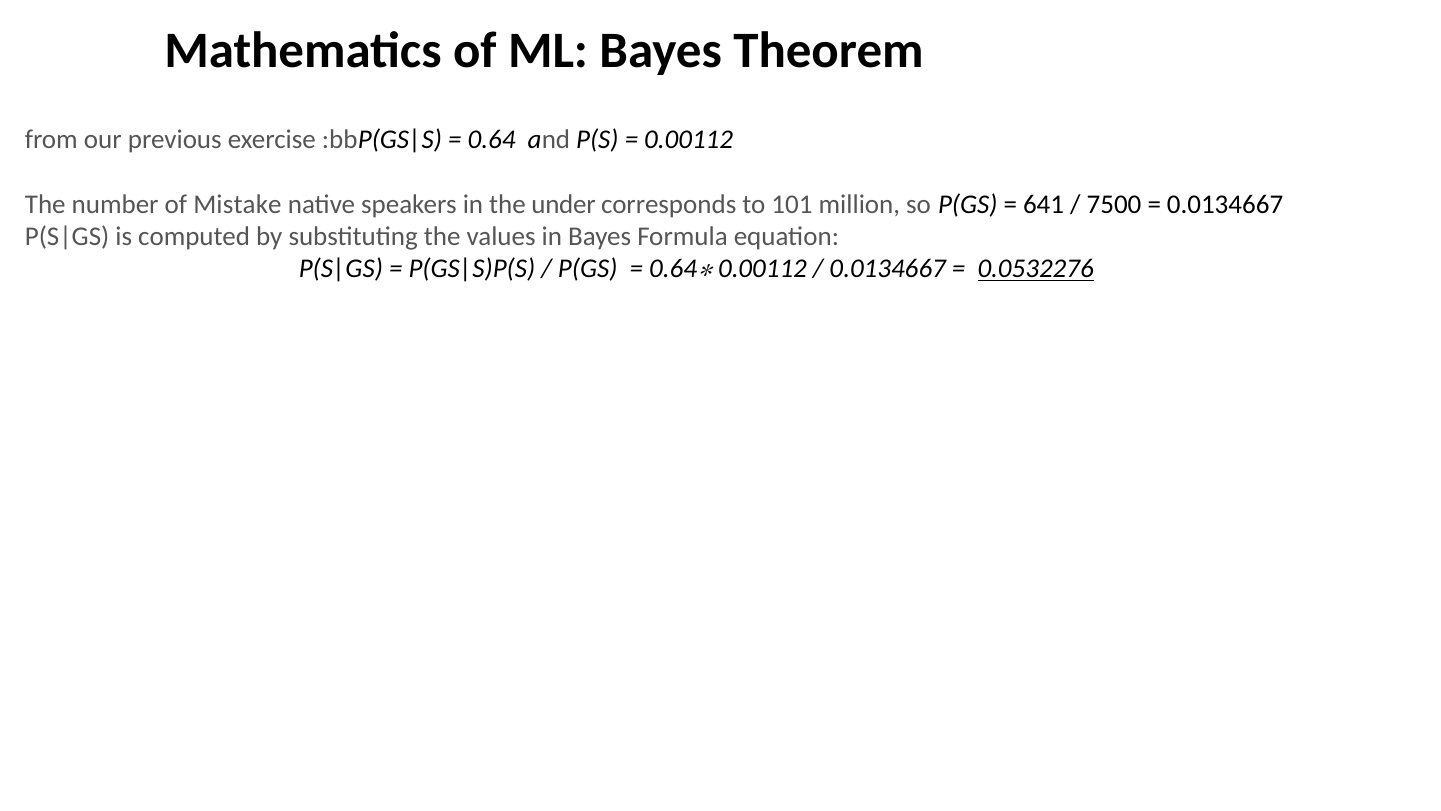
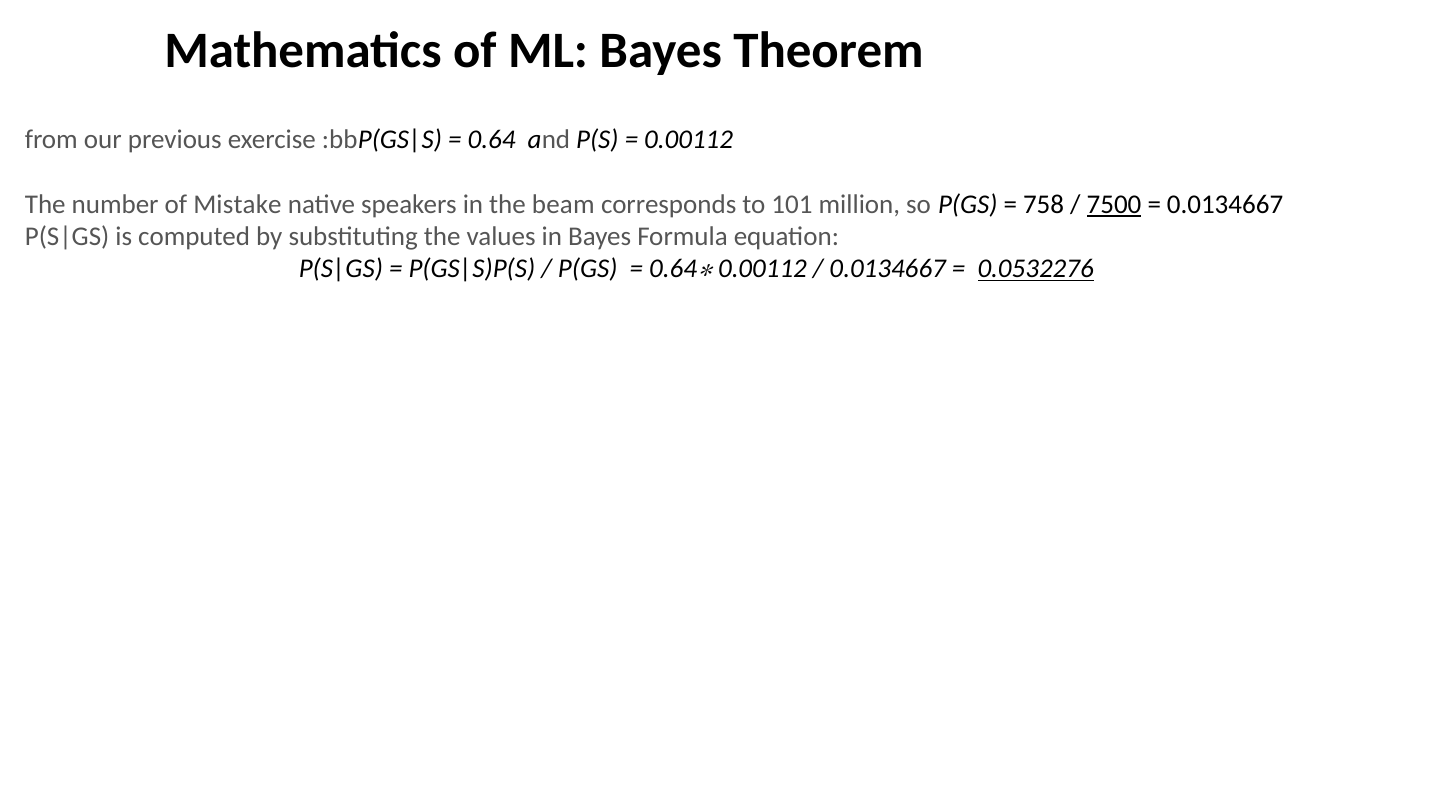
under: under -> beam
641: 641 -> 758
7500 underline: none -> present
